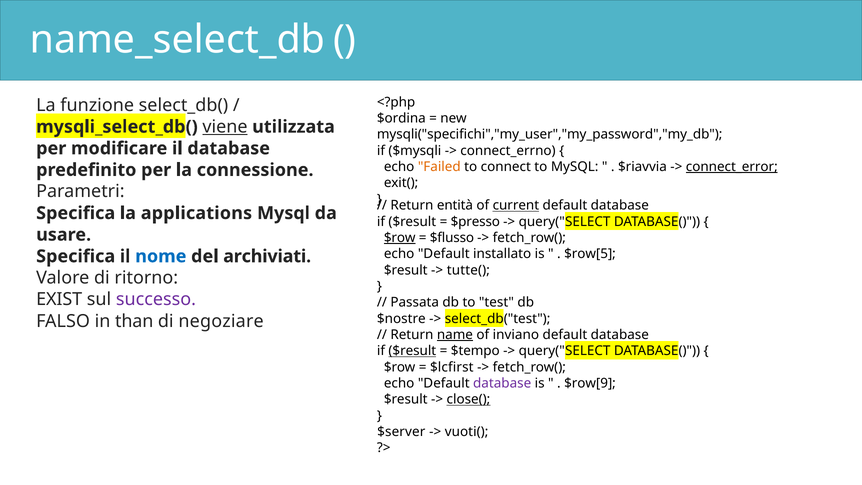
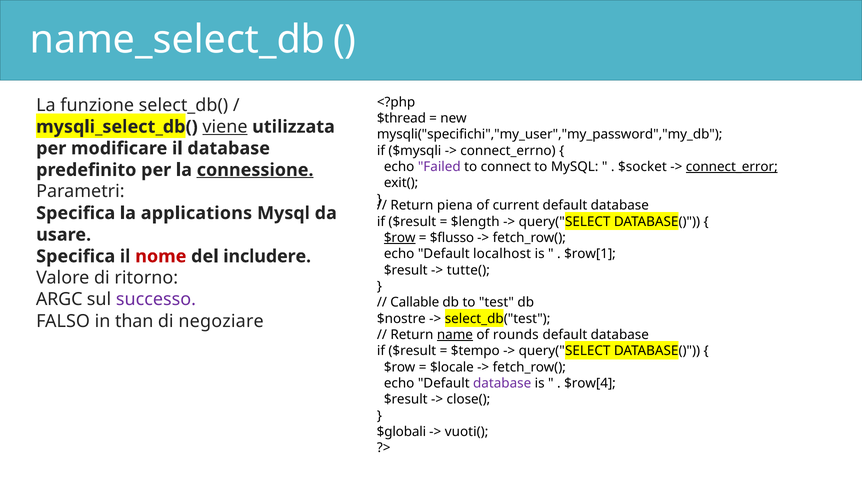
$ordina: $ordina -> $thread
Failed colour: orange -> purple
$riavvia: $riavvia -> $socket
connessione underline: none -> present
entità: entità -> piena
current underline: present -> none
$presso: $presso -> $length
installato: installato -> localhost
$row[5: $row[5 -> $row[1
nome colour: blue -> red
archiviati: archiviati -> includere
EXIST: EXIST -> ARGC
Passata: Passata -> Callable
inviano: inviano -> rounds
$result at (412, 351) underline: present -> none
$lcfirst: $lcfirst -> $locale
$row[9: $row[9 -> $row[4
close( underline: present -> none
$server: $server -> $globali
